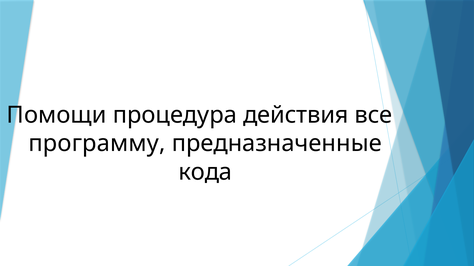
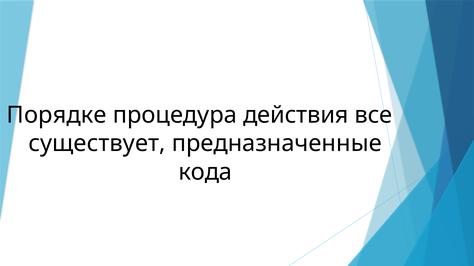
Помощи: Помощи -> Порядке
программу: программу -> существует
